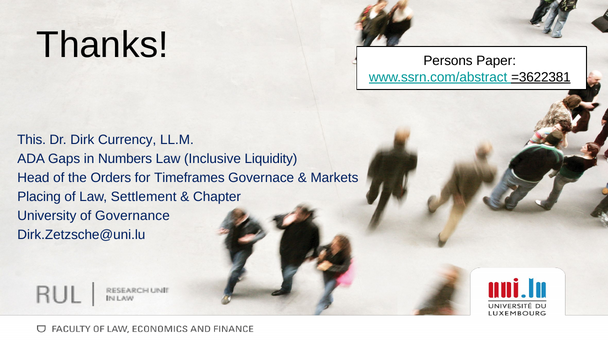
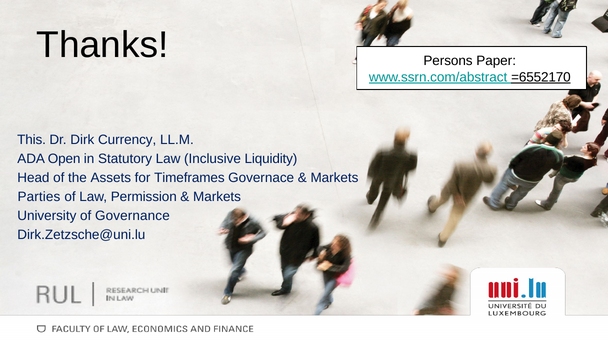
=3622381: =3622381 -> =6552170
Gaps: Gaps -> Open
Numbers: Numbers -> Statutory
Orders: Orders -> Assets
Placing: Placing -> Parties
Settlement: Settlement -> Permission
Chapter at (217, 197): Chapter -> Markets
